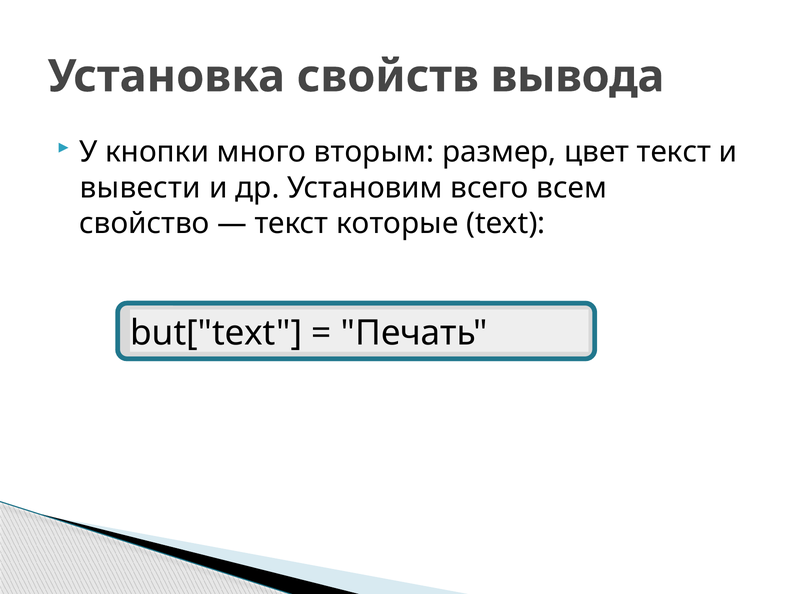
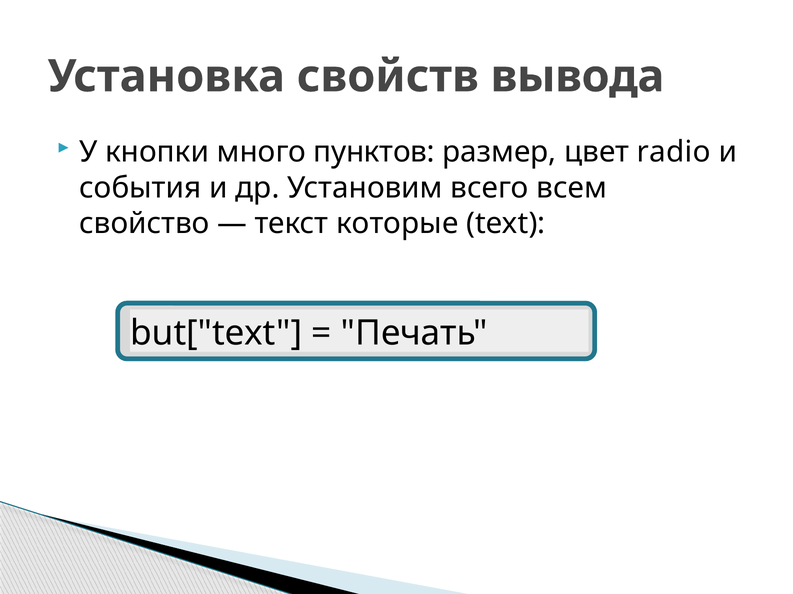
вторым: вторым -> пунктов
цвет текст: текст -> radio
вывести: вывести -> события
